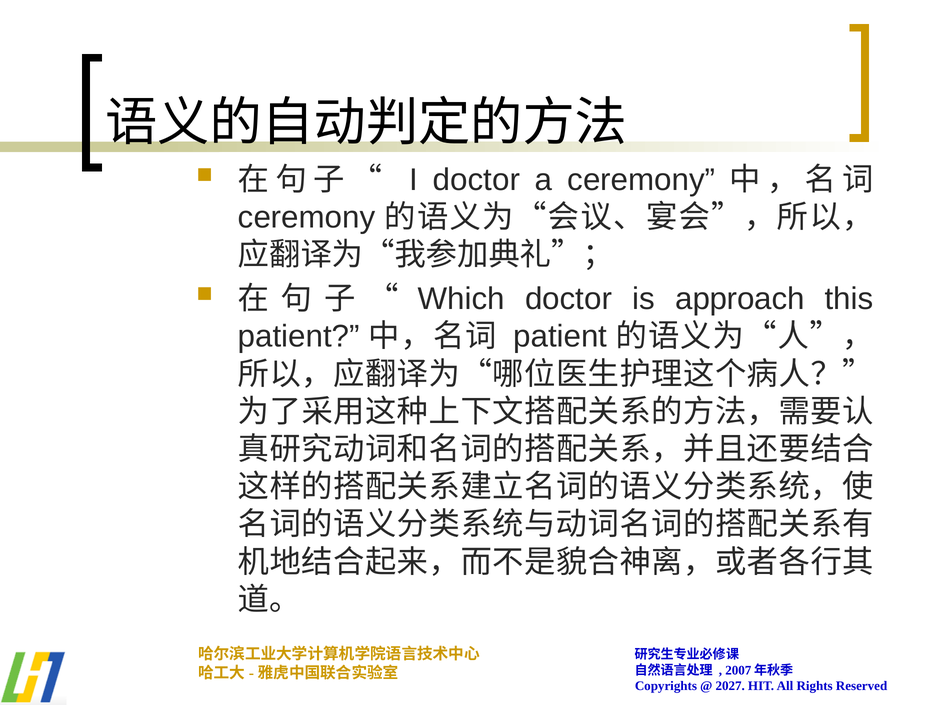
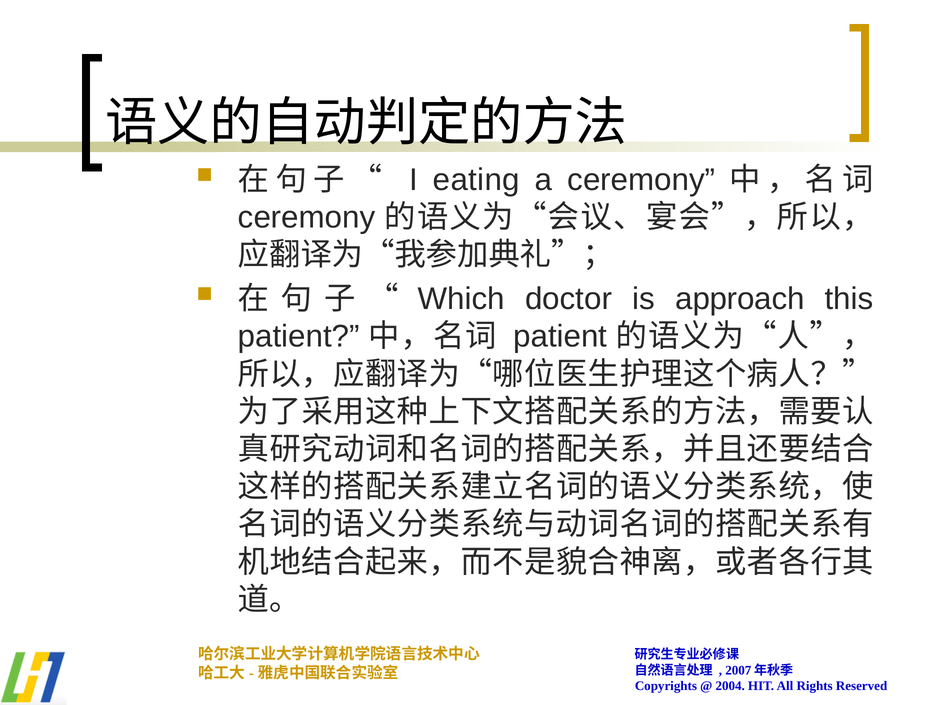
I doctor: doctor -> eating
2027: 2027 -> 2004
